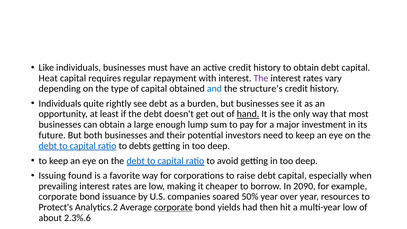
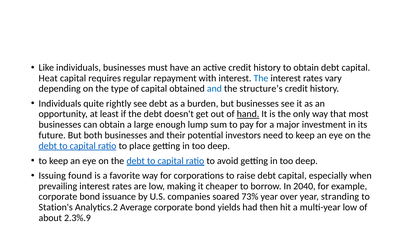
The at (261, 78) colour: purple -> blue
debts: debts -> place
2090: 2090 -> 2040
50%: 50% -> 73%
resources: resources -> stranding
Protect's: Protect's -> Station's
corporate at (173, 207) underline: present -> none
2.3%.6: 2.3%.6 -> 2.3%.9
